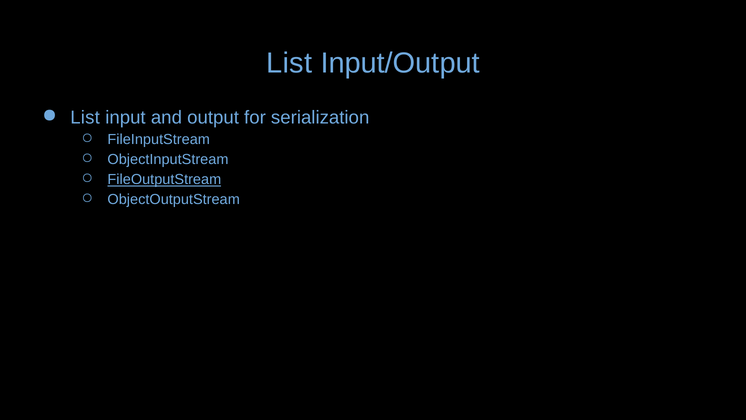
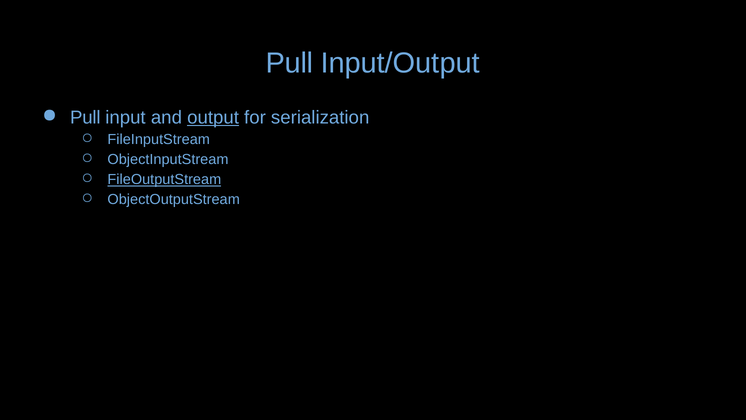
List at (289, 63): List -> Pull
List at (85, 117): List -> Pull
output underline: none -> present
